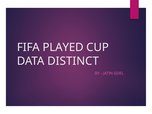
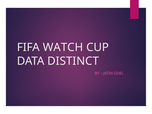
PLAYED: PLAYED -> WATCH
